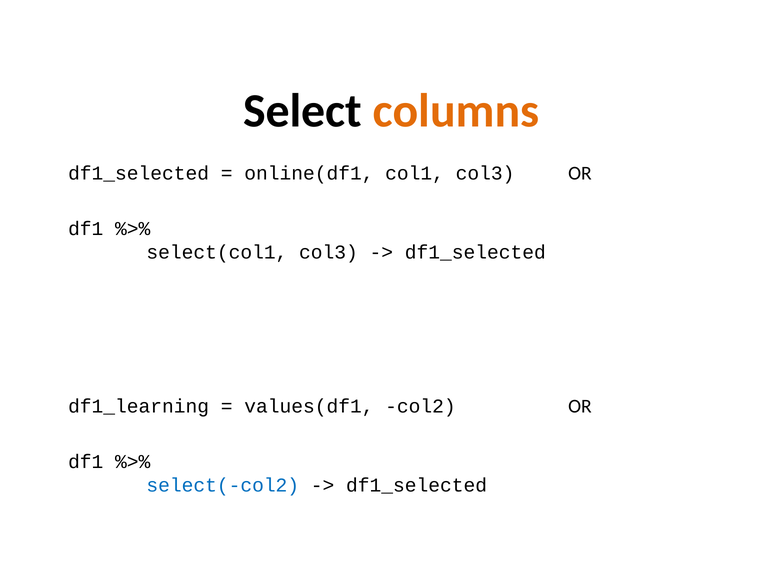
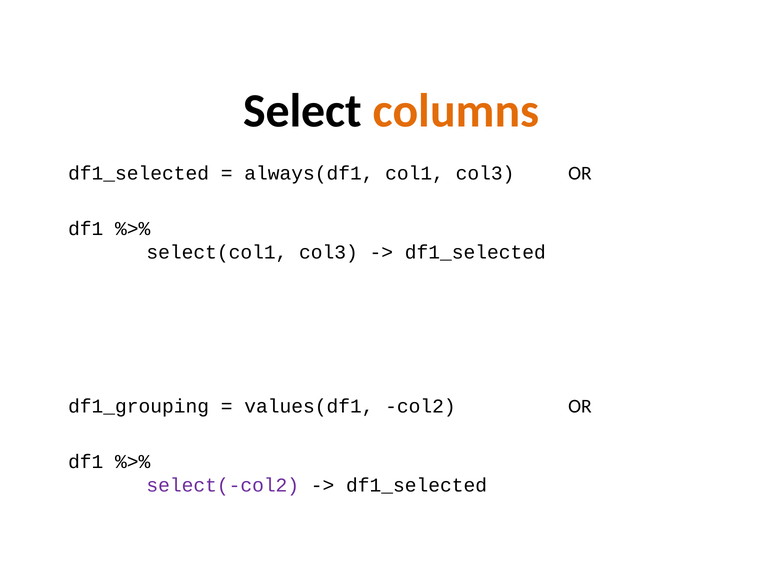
online(df1: online(df1 -> always(df1
df1_learning: df1_learning -> df1_grouping
select(-col2 colour: blue -> purple
